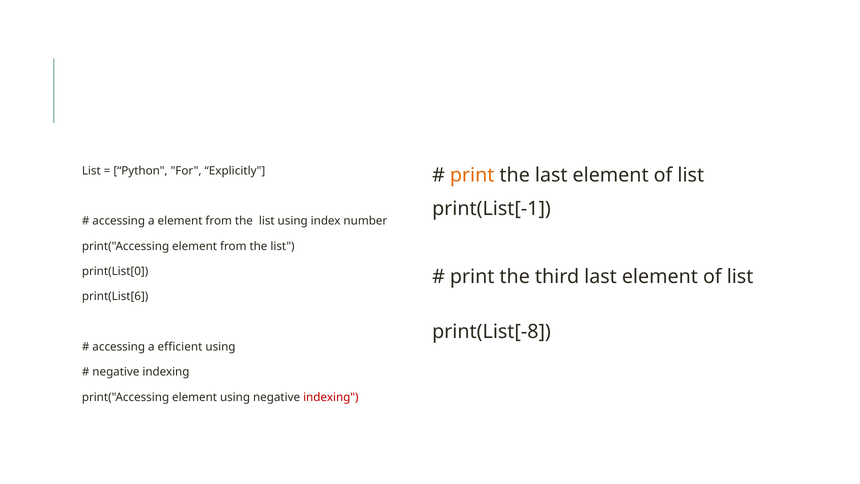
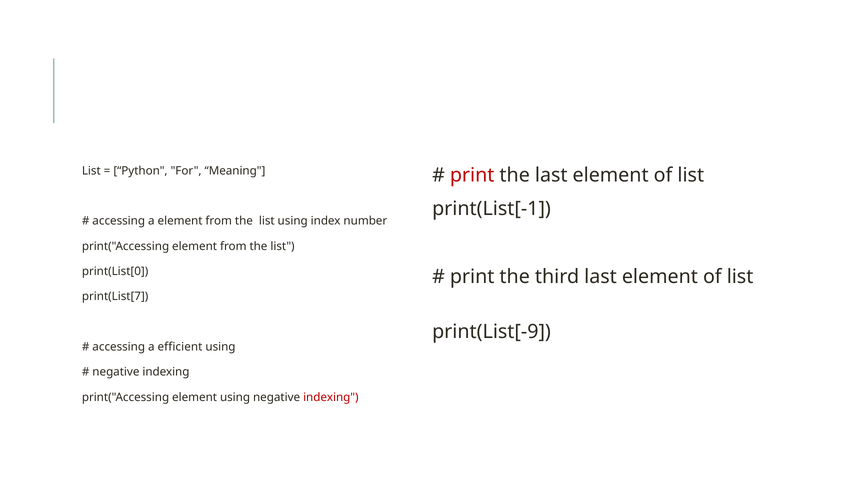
Explicitly: Explicitly -> Meaning
print at (472, 175) colour: orange -> red
print(List[6: print(List[6 -> print(List[7
print(List[-8: print(List[-8 -> print(List[-9
